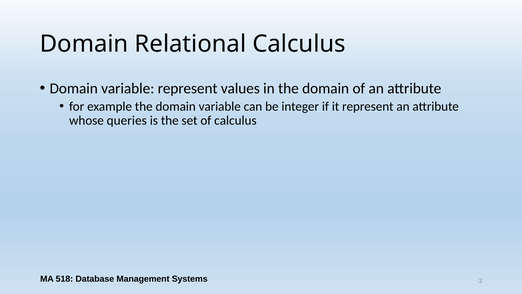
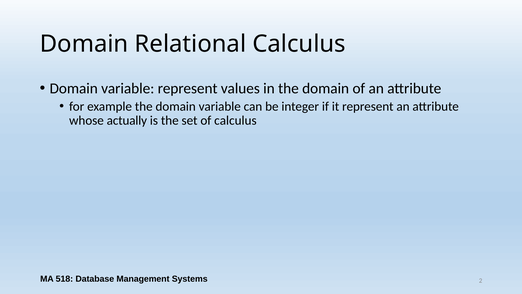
queries: queries -> actually
